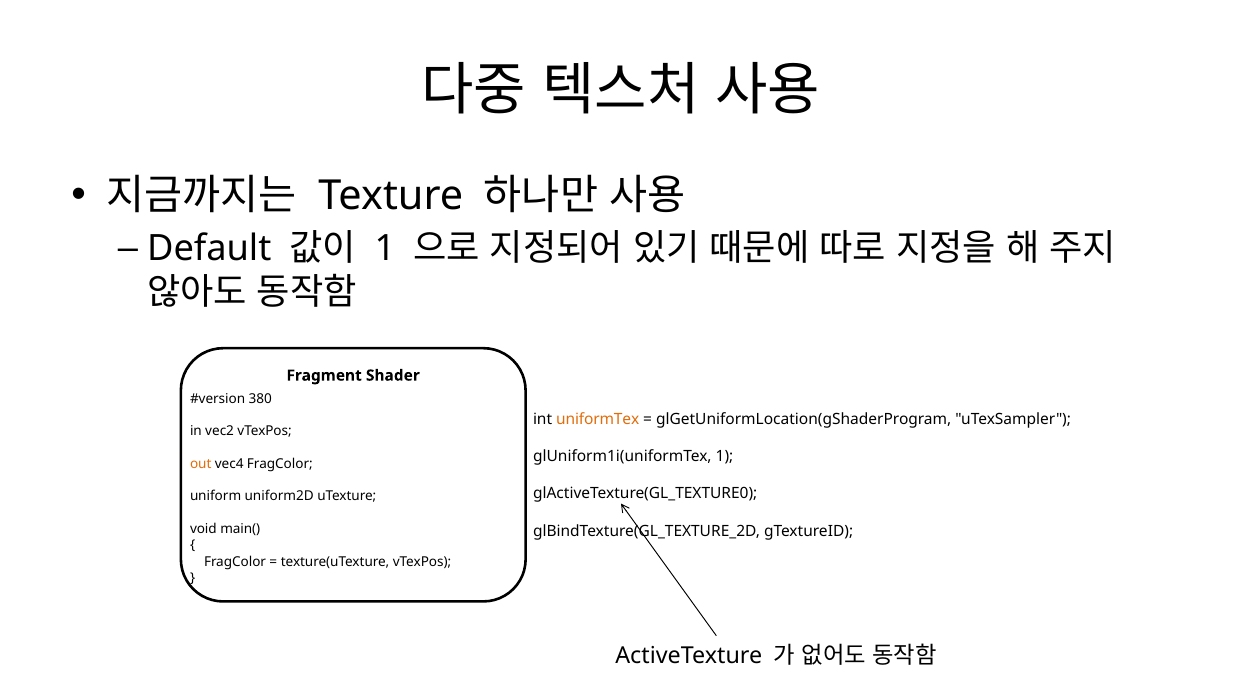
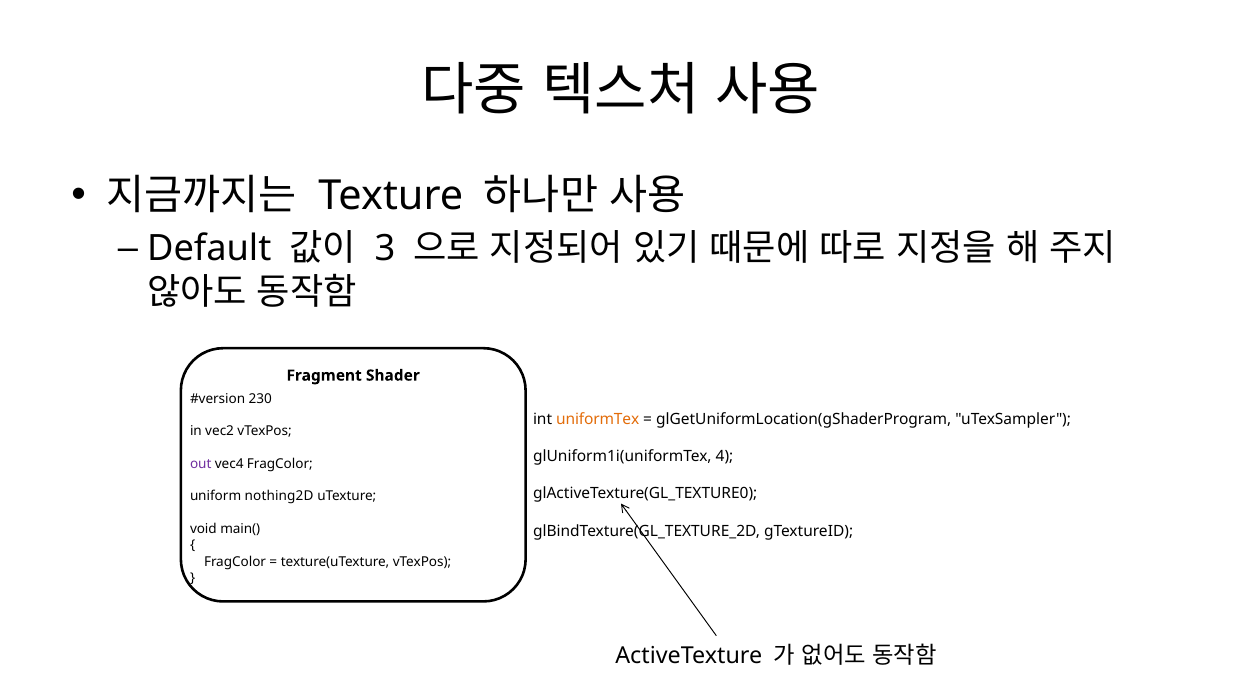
1 at (385, 249): 1 -> 3
380: 380 -> 230
glUniform1i(uniformTex 1: 1 -> 4
out colour: orange -> purple
uniform2D: uniform2D -> nothing2D
